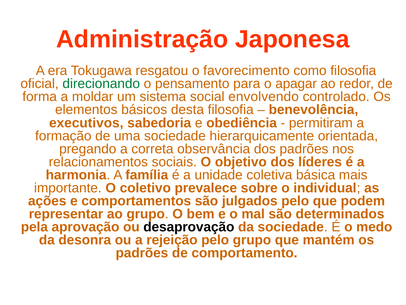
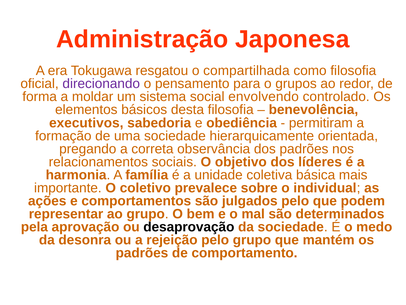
favorecimento: favorecimento -> compartilhada
direcionando colour: green -> purple
apagar: apagar -> grupos
